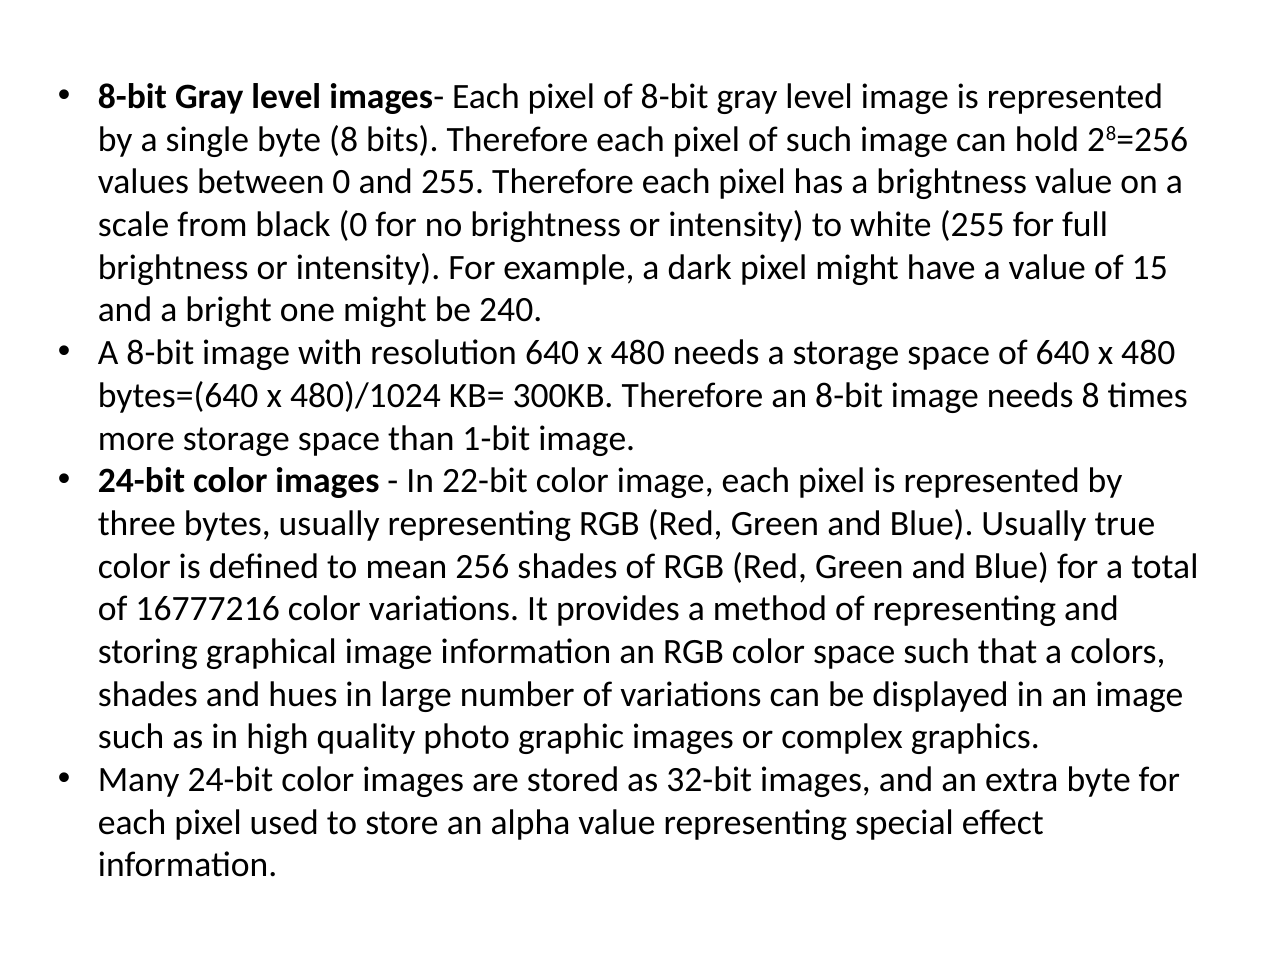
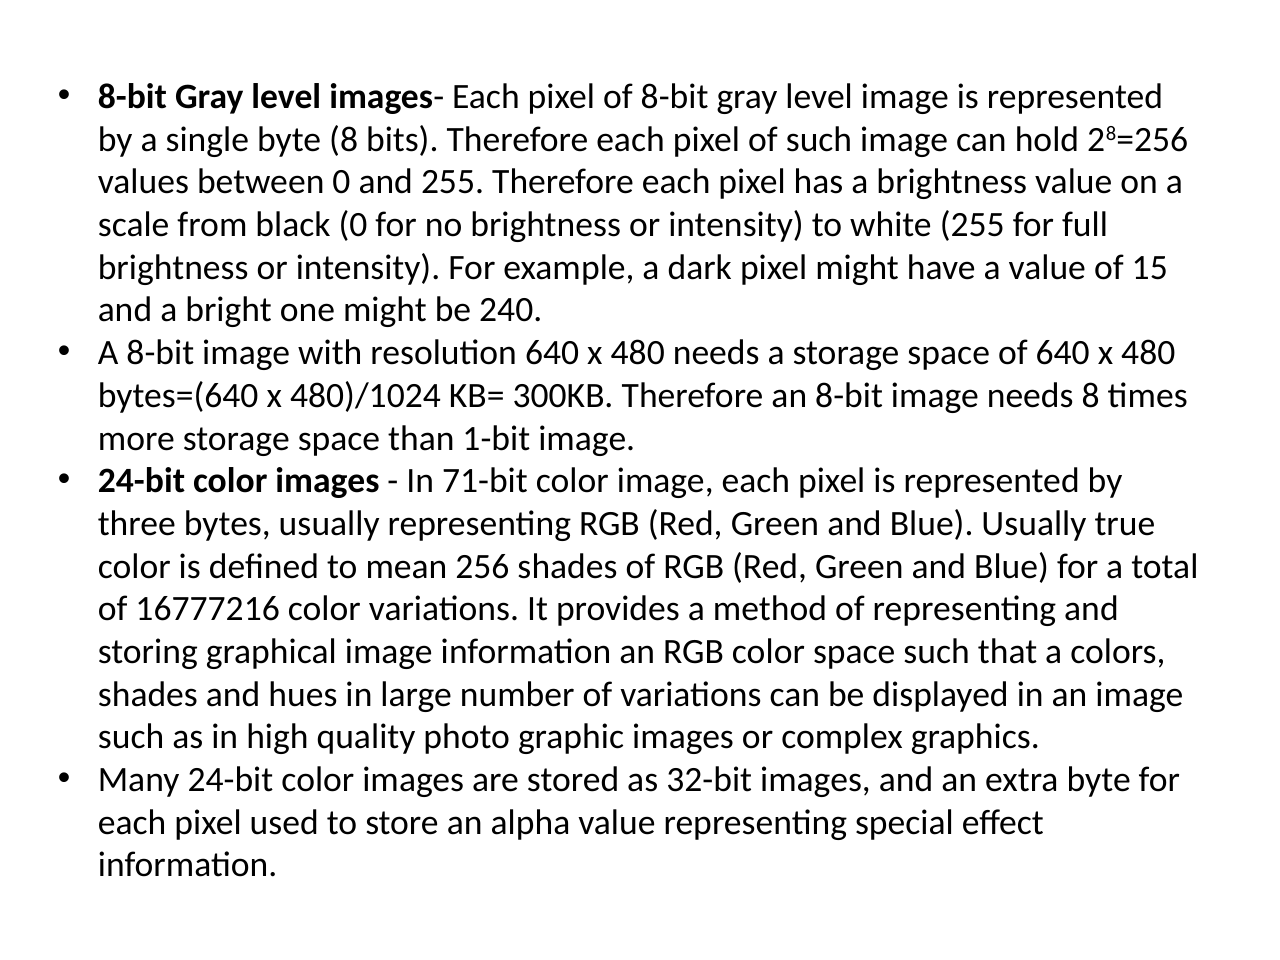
22-bit: 22-bit -> 71-bit
